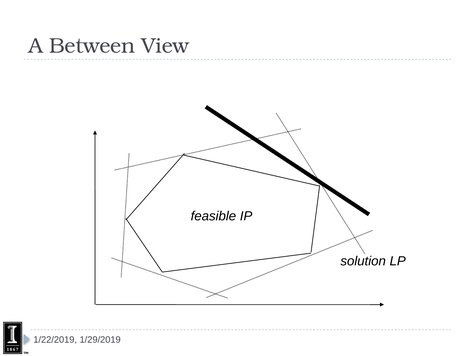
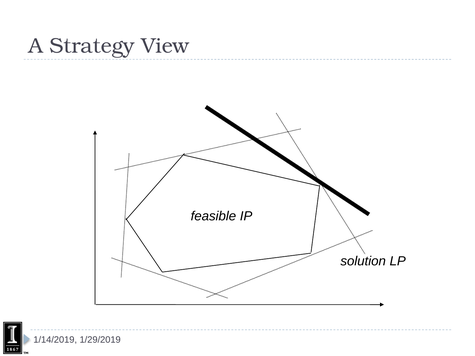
Between: Between -> Strategy
1/22/2019: 1/22/2019 -> 1/14/2019
